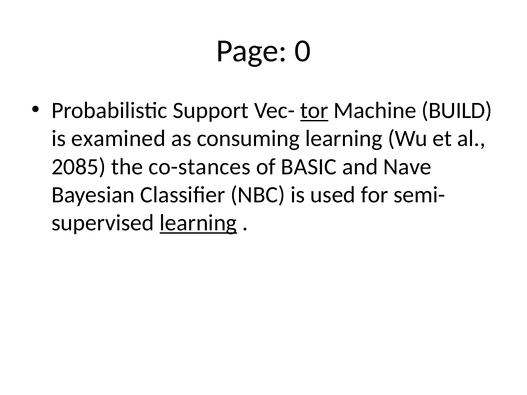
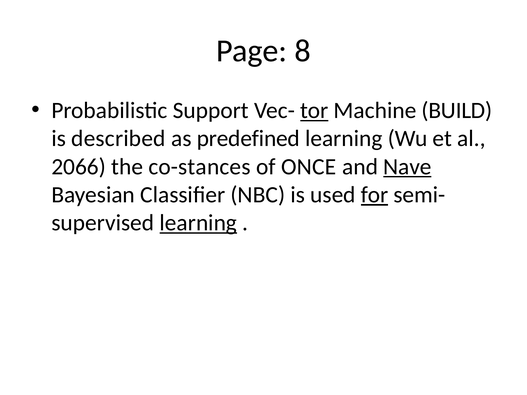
0: 0 -> 8
examined: examined -> described
consuming: consuming -> predefined
2085: 2085 -> 2066
BASIC: BASIC -> ONCE
Nave underline: none -> present
for underline: none -> present
